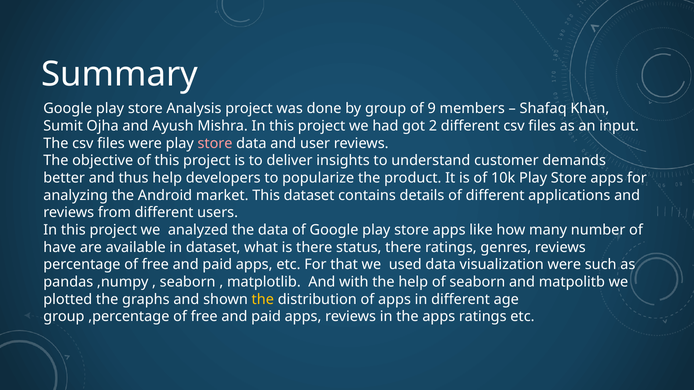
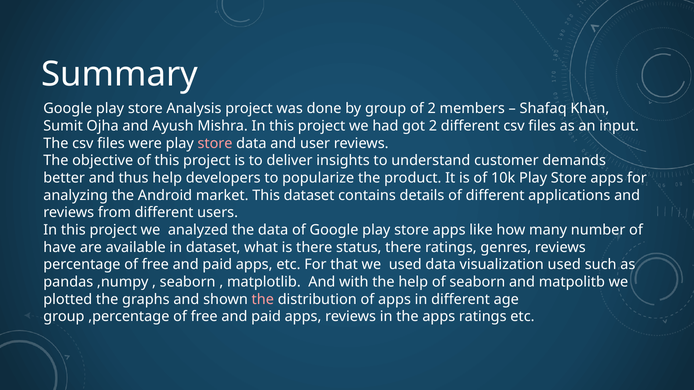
of 9: 9 -> 2
visualization were: were -> used
the at (263, 300) colour: yellow -> pink
